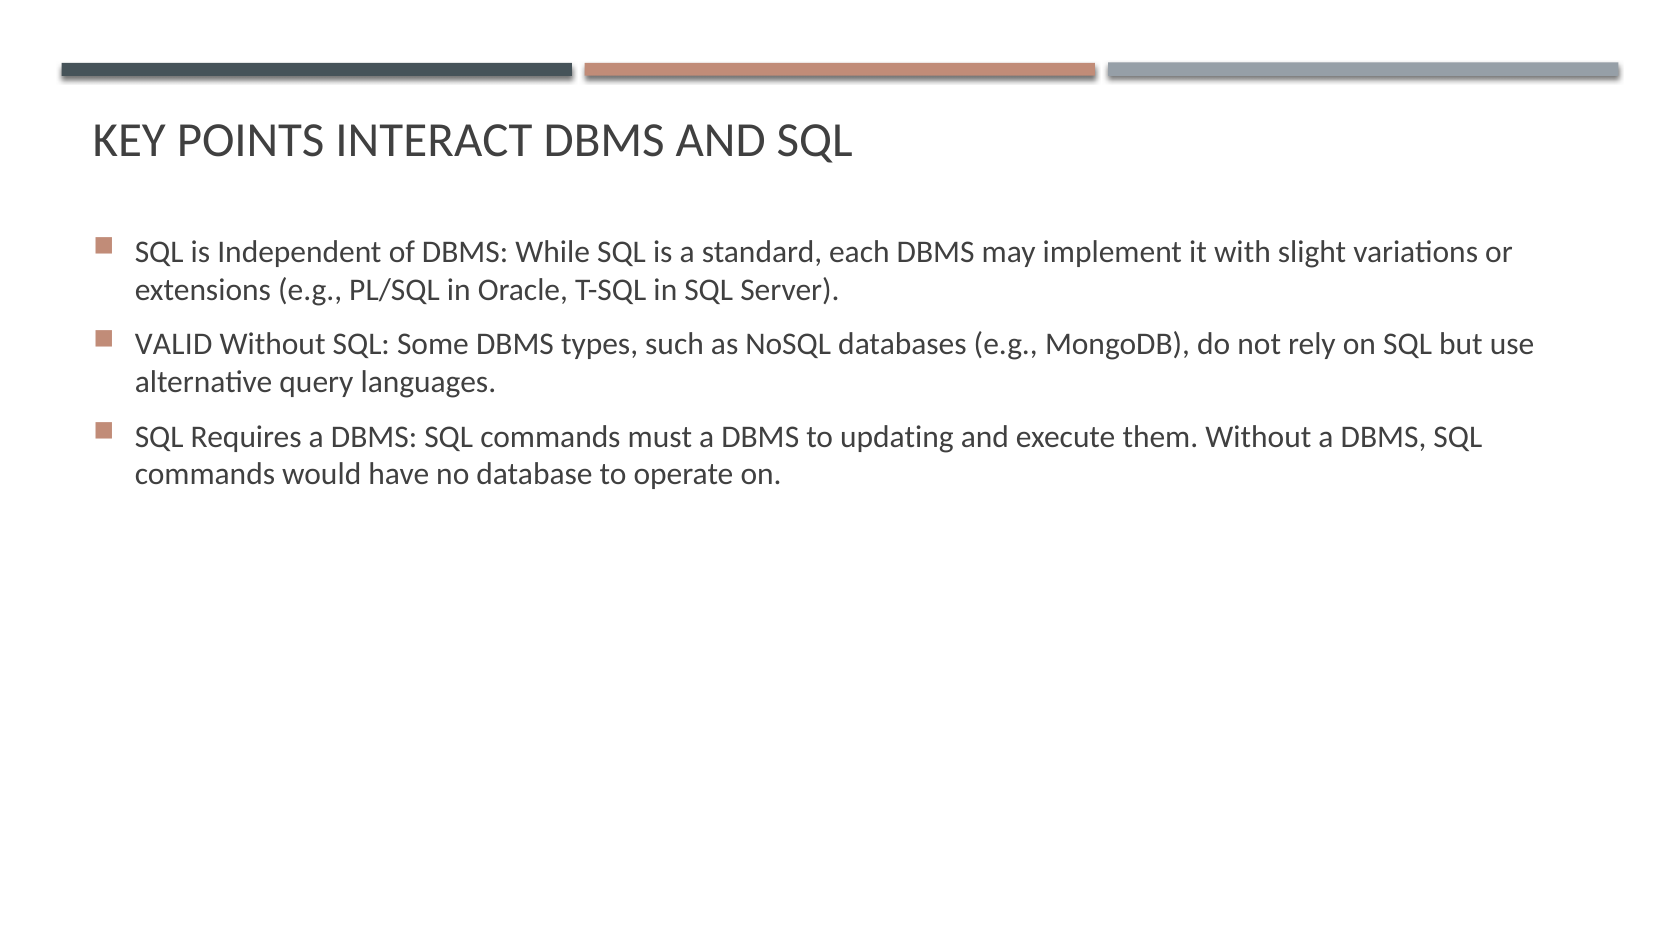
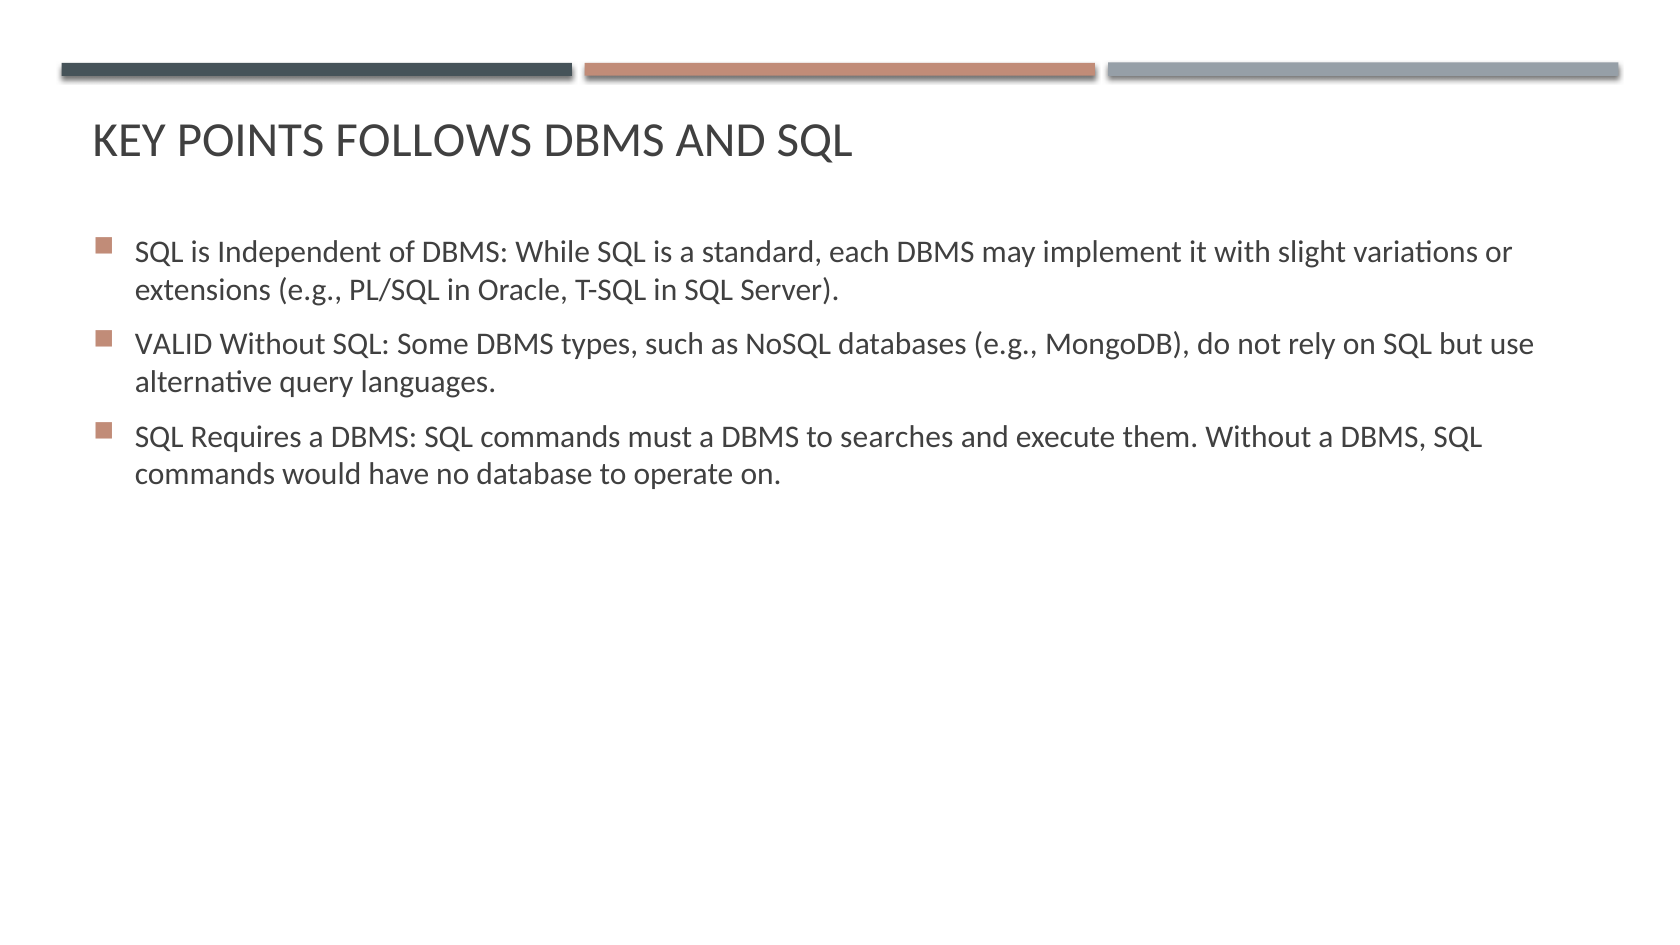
INTERACT: INTERACT -> FOLLOWS
updating: updating -> searches
